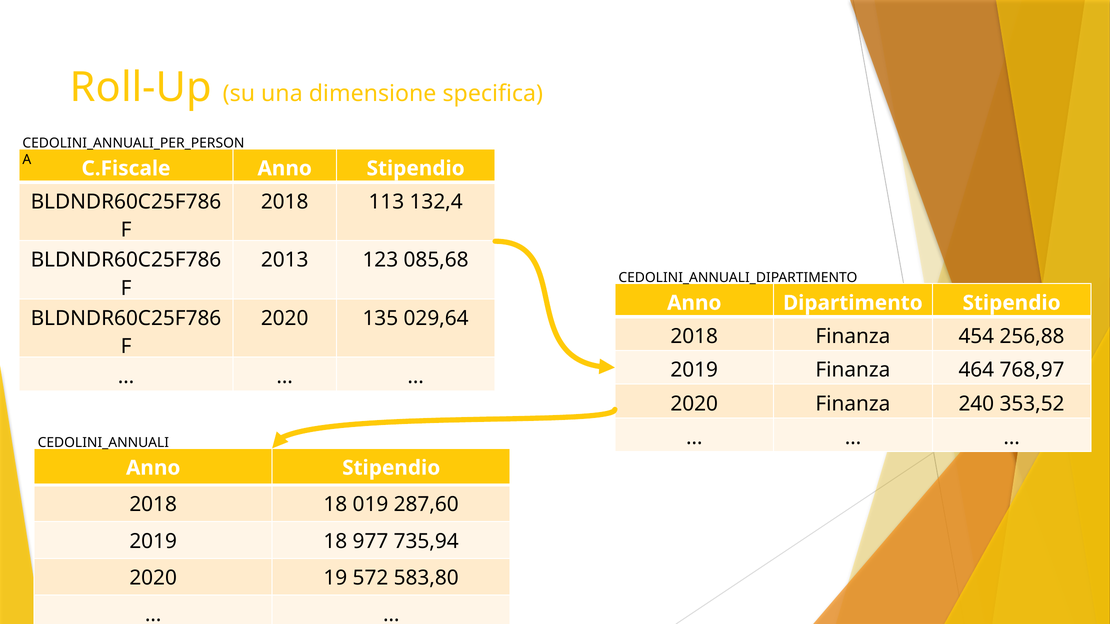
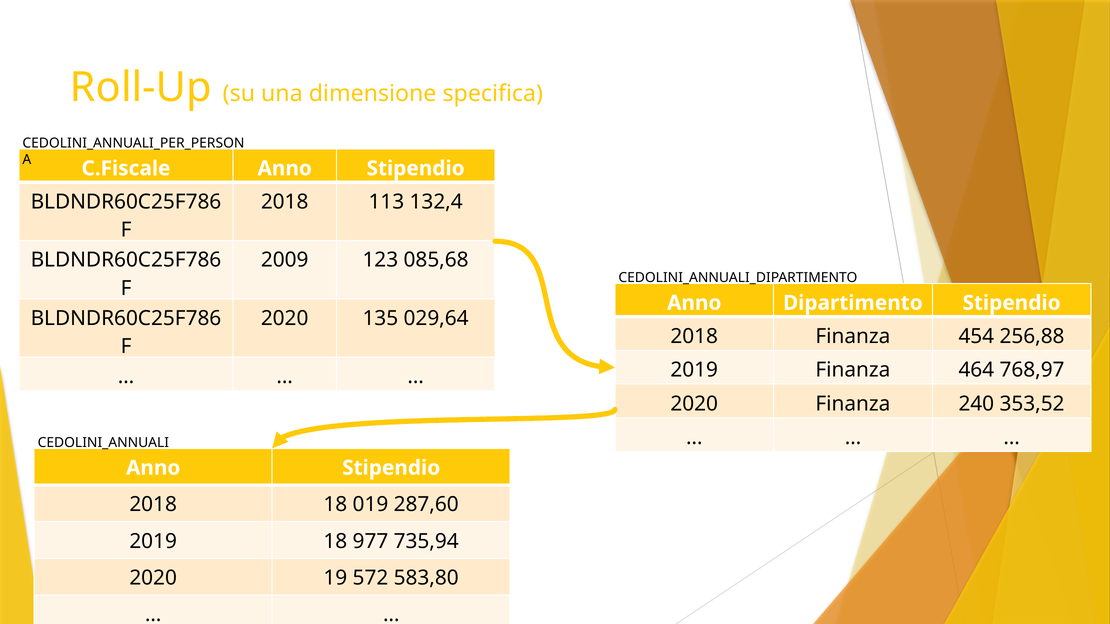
2013: 2013 -> 2009
